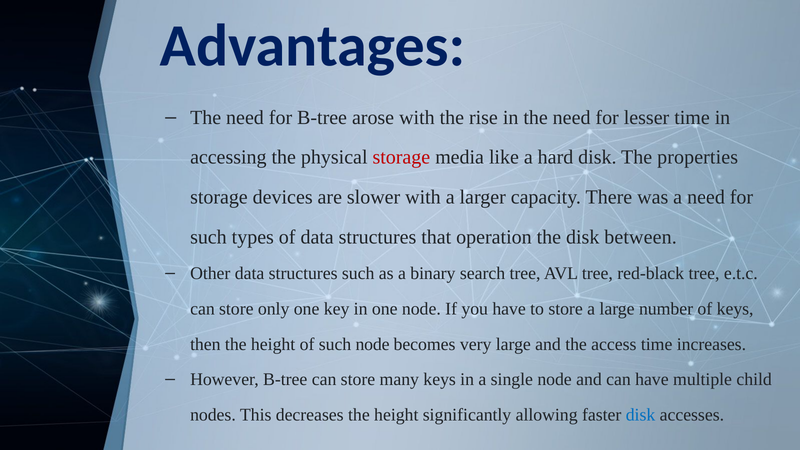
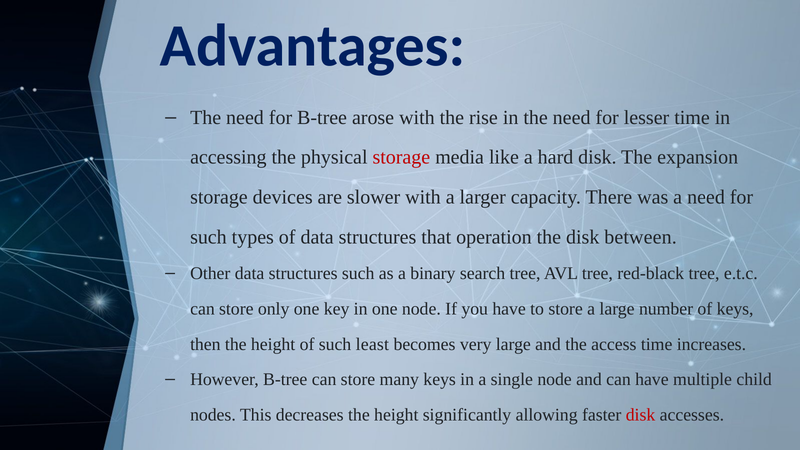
properties: properties -> expansion
such node: node -> least
disk at (641, 415) colour: blue -> red
